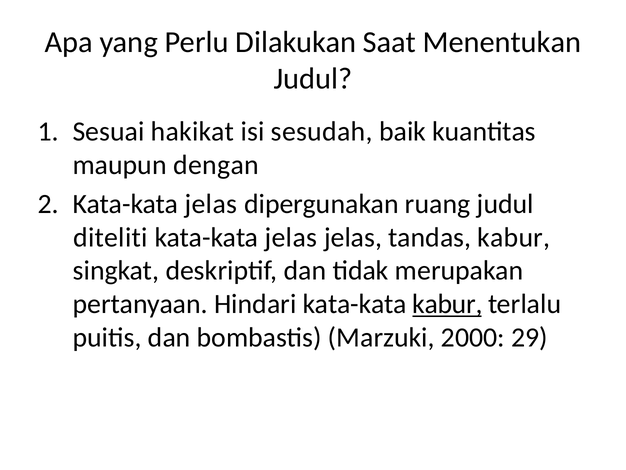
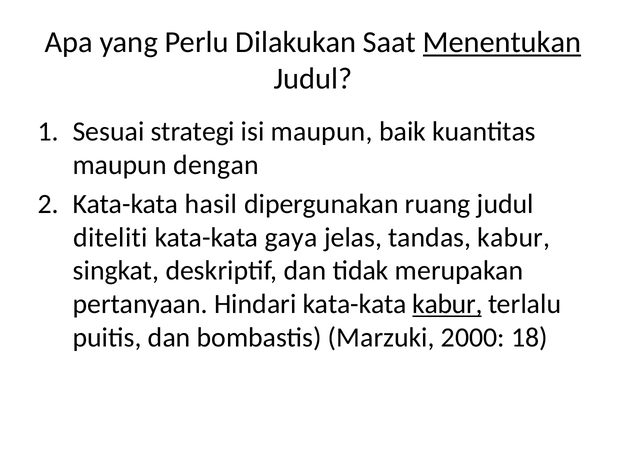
Menentukan underline: none -> present
hakikat: hakikat -> strategi
isi sesudah: sesudah -> maupun
jelas at (211, 204): jelas -> hasil
jelas at (291, 237): jelas -> gaya
29: 29 -> 18
